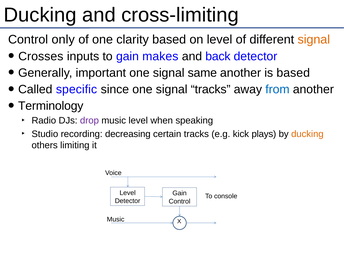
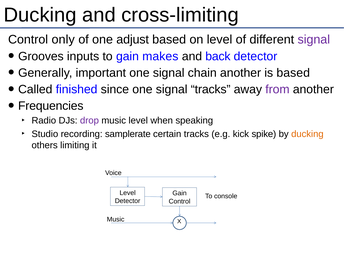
clarity: clarity -> adjust
signal at (314, 40) colour: orange -> purple
Crosses: Crosses -> Grooves
same: same -> chain
specific: specific -> finished
from colour: blue -> purple
Terminology: Terminology -> Frequencies
decreasing: decreasing -> samplerate
plays: plays -> spike
